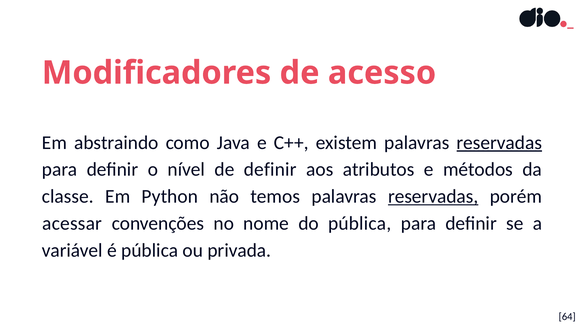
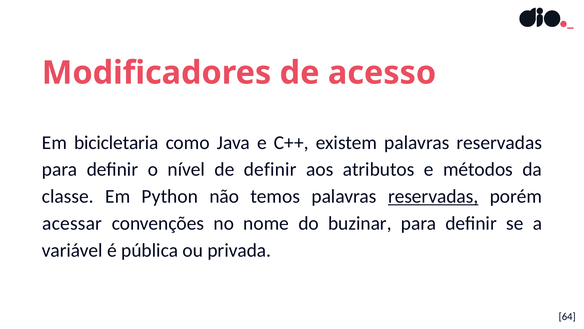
abstraindo: abstraindo -> bicicletaria
reservadas at (499, 142) underline: present -> none
do pública: pública -> buzinar
